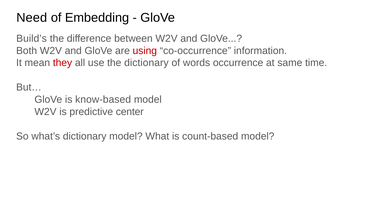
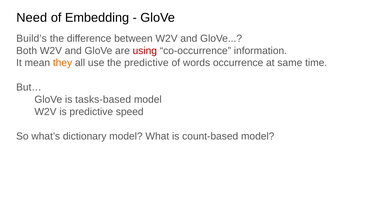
they colour: red -> orange
the dictionary: dictionary -> predictive
know-based: know-based -> tasks-based
center: center -> speed
